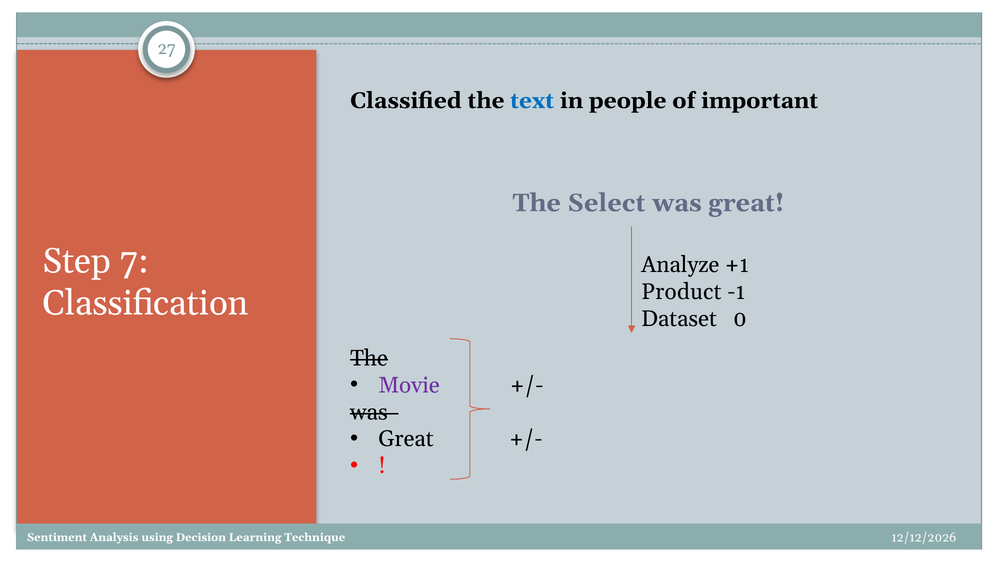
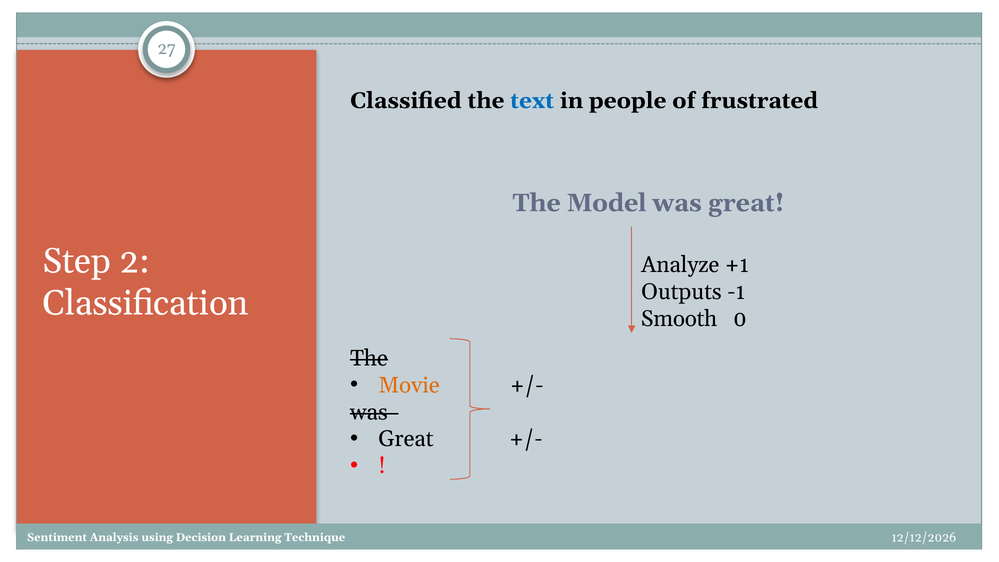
important: important -> frustrated
Select: Select -> Model
7: 7 -> 2
Product: Product -> Outputs
Dataset: Dataset -> Smooth
Movie colour: purple -> orange
